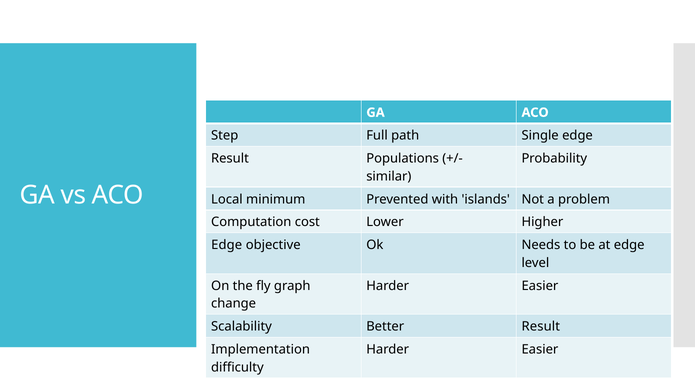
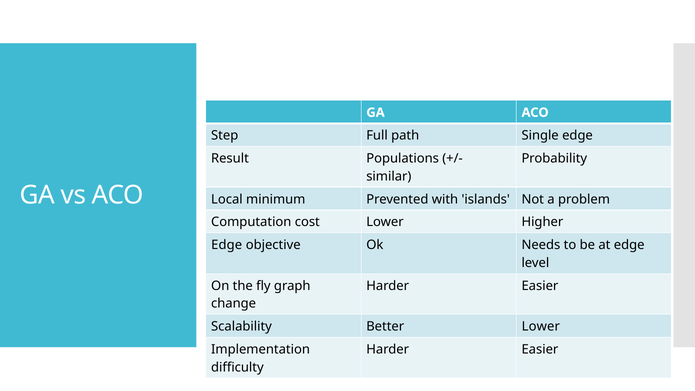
Better Result: Result -> Lower
